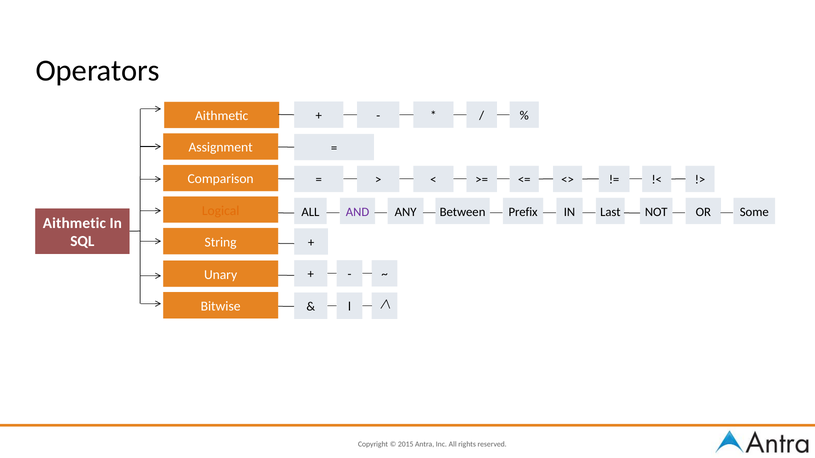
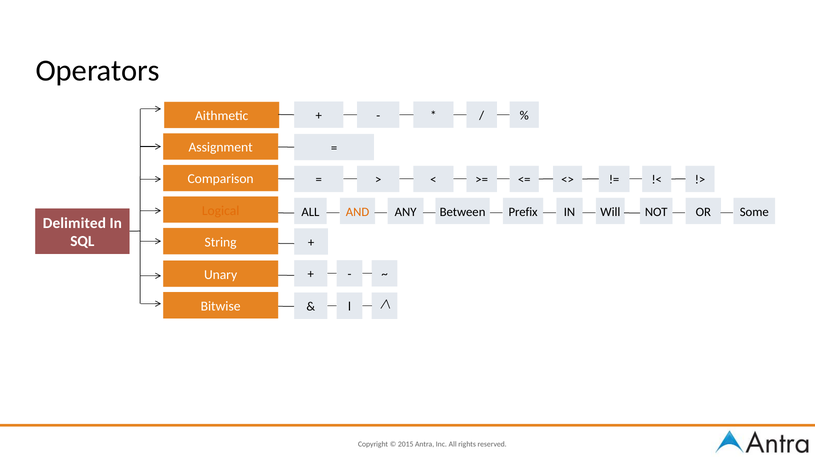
AND colour: purple -> orange
Last: Last -> Will
Aithmetic at (74, 223): Aithmetic -> Delimited
